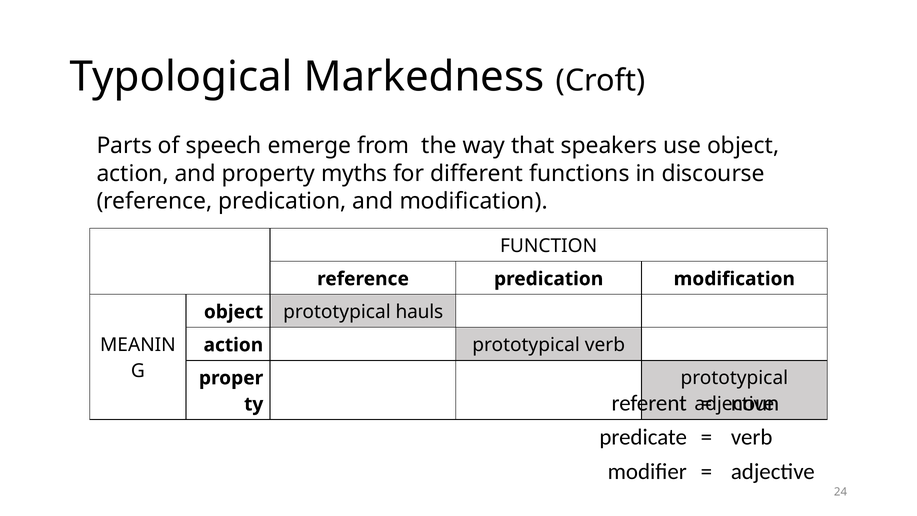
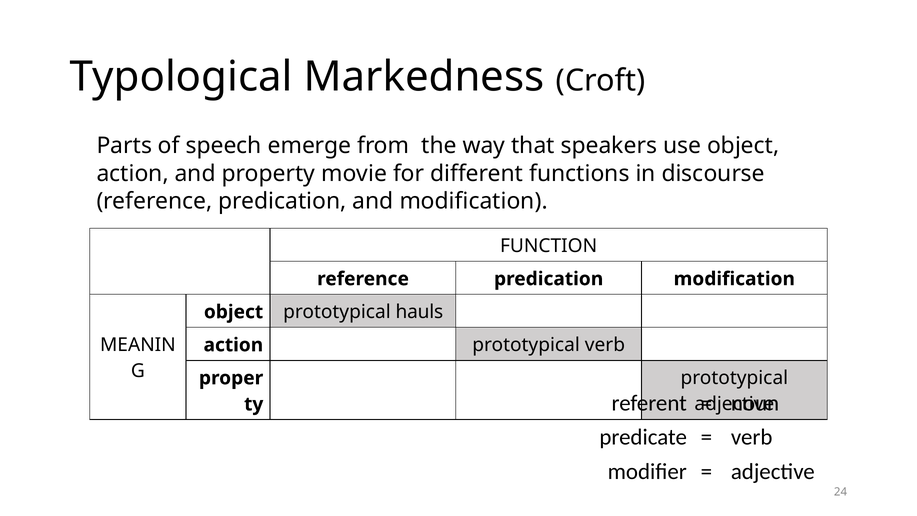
myths: myths -> movie
